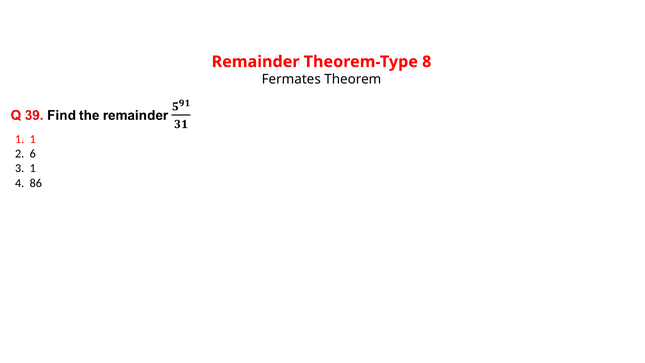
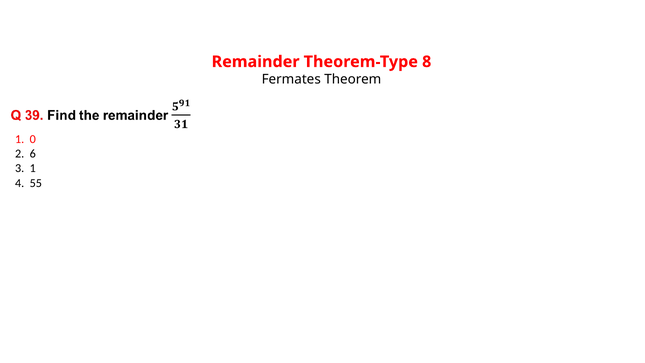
1 1: 1 -> 0
86: 86 -> 55
